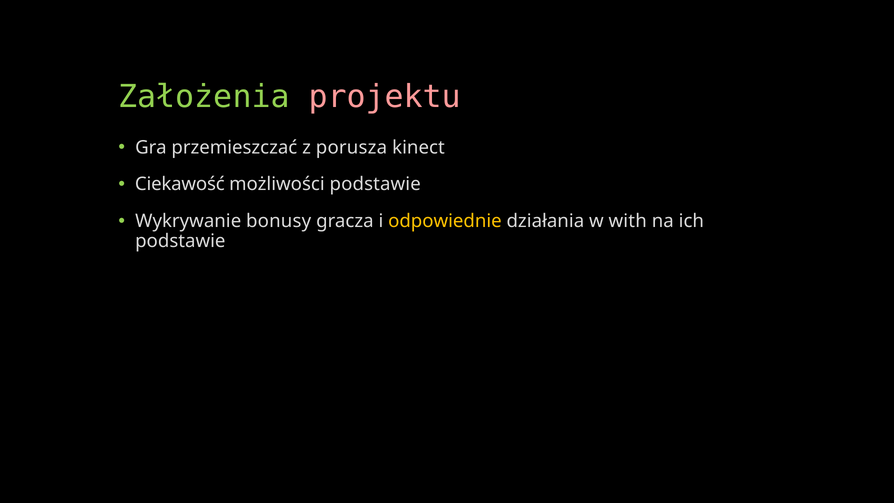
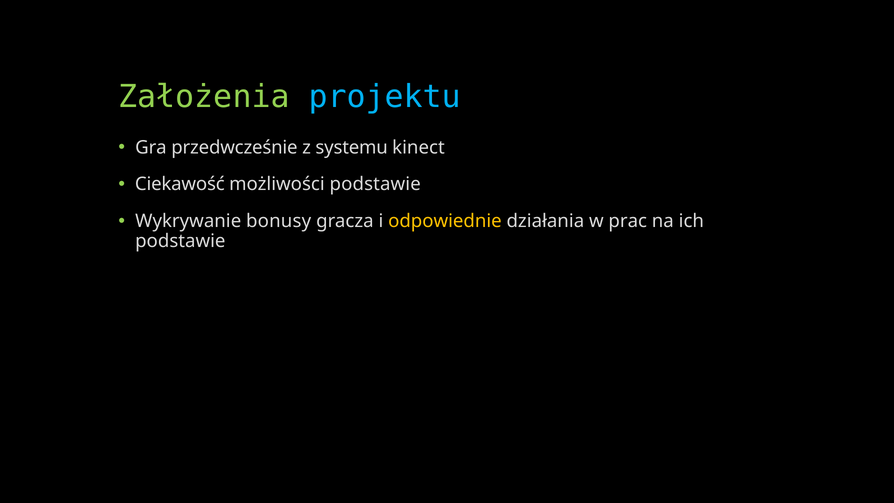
projektu colour: pink -> light blue
przemieszczać: przemieszczać -> przedwcześnie
porusza: porusza -> systemu
with: with -> prac
